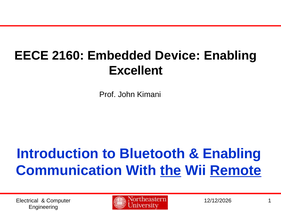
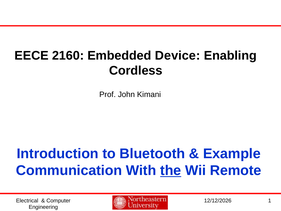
Excellent: Excellent -> Cordless
Enabling at (232, 153): Enabling -> Example
Remote underline: present -> none
